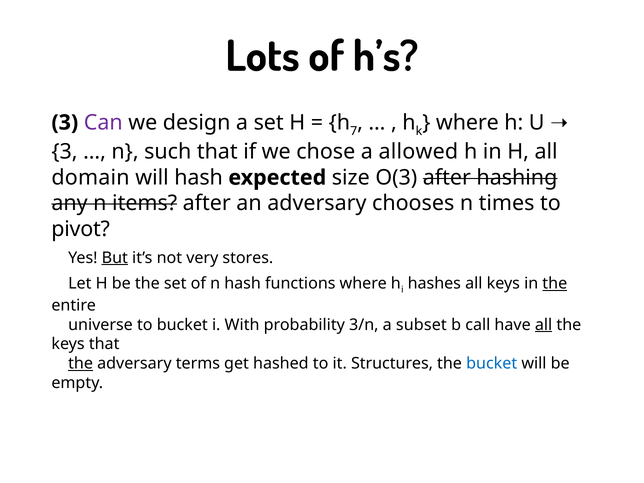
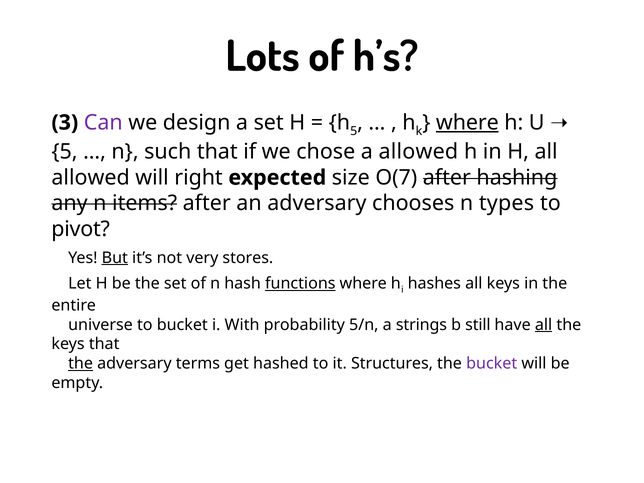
h 7: 7 -> 5
where at (467, 123) underline: none -> present
3 at (65, 152): 3 -> 5
domain at (90, 178): domain -> allowed
will hash: hash -> right
O(3: O(3 -> O(7
times: times -> types
functions underline: none -> present
the at (555, 283) underline: present -> none
3/n: 3/n -> 5/n
subset: subset -> strings
call: call -> still
bucket at (492, 363) colour: blue -> purple
